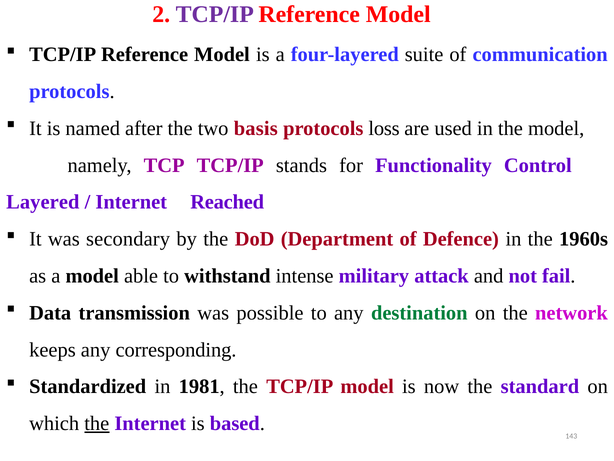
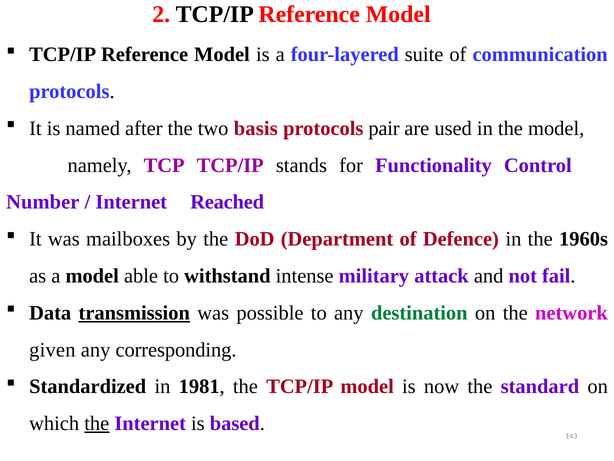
TCP/IP at (215, 15) colour: purple -> black
loss: loss -> pair
Layered: Layered -> Number
secondary: secondary -> mailboxes
transmission underline: none -> present
keeps: keeps -> given
